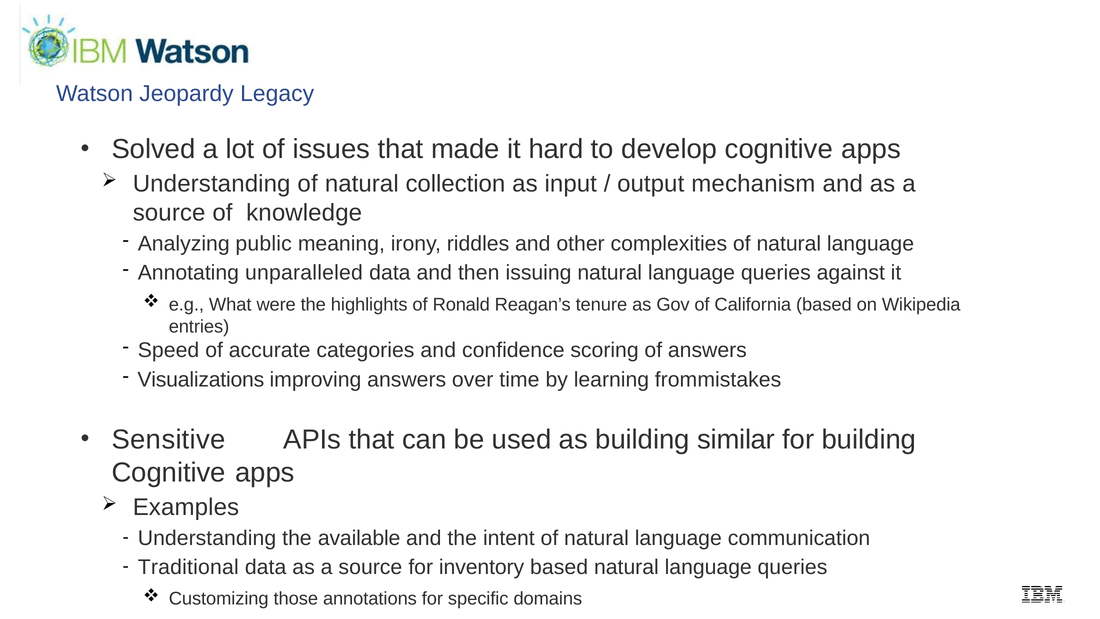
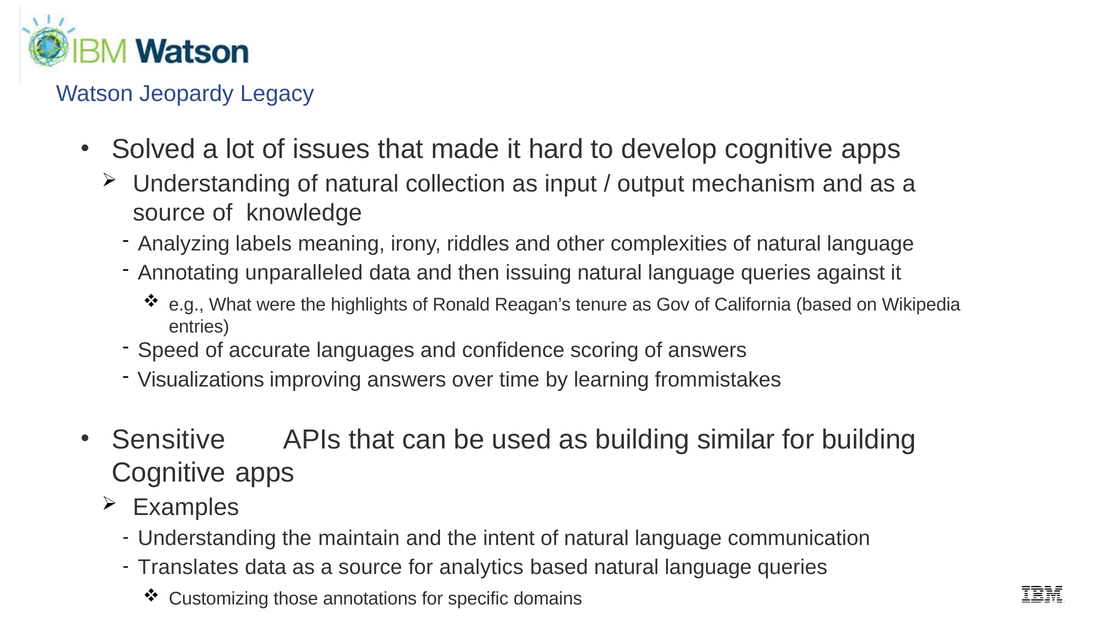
public: public -> labels
categories: categories -> languages
available: available -> maintain
Traditional: Traditional -> Translates
inventory: inventory -> analytics
